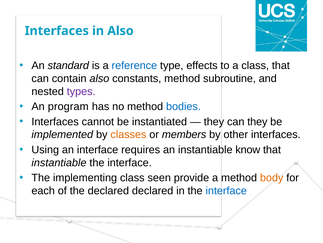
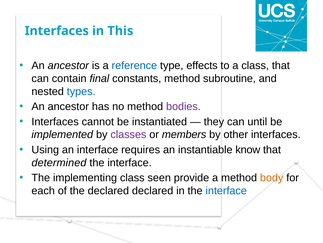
in Also: Also -> This
standard at (68, 65): standard -> ancestor
contain also: also -> final
types colour: purple -> blue
program at (68, 106): program -> ancestor
bodies colour: blue -> purple
can they: they -> until
classes colour: orange -> purple
instantiable at (59, 162): instantiable -> determined
